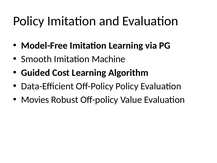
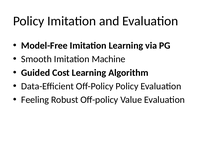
Movies: Movies -> Feeling
